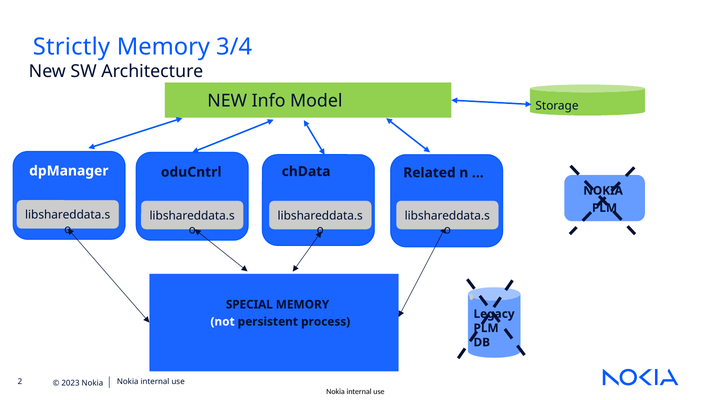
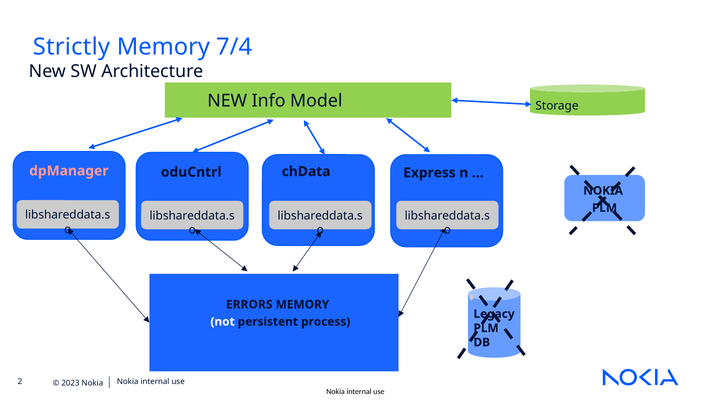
3/4: 3/4 -> 7/4
dpManager colour: white -> pink
Related: Related -> Express
SPECIAL: SPECIAL -> ERRORS
